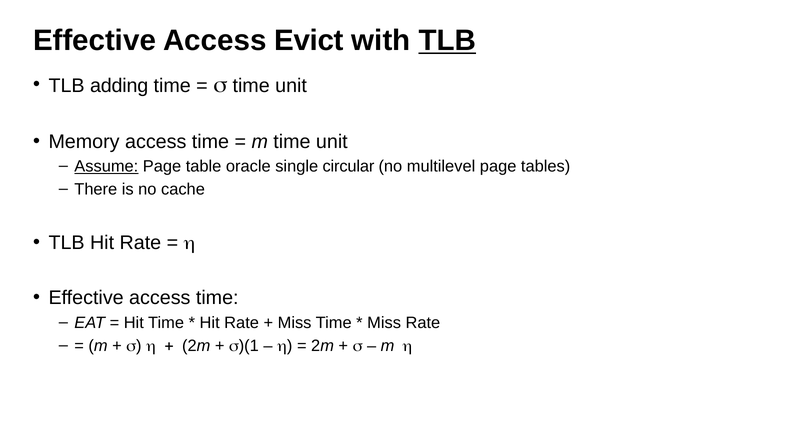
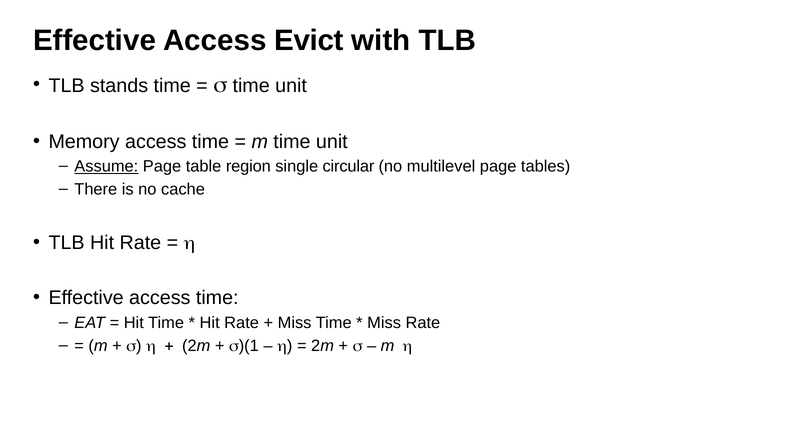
TLB at (447, 41) underline: present -> none
adding: adding -> stands
oracle: oracle -> region
